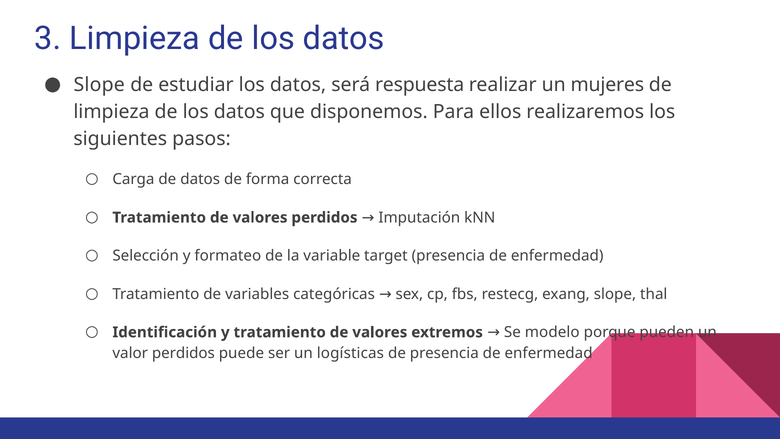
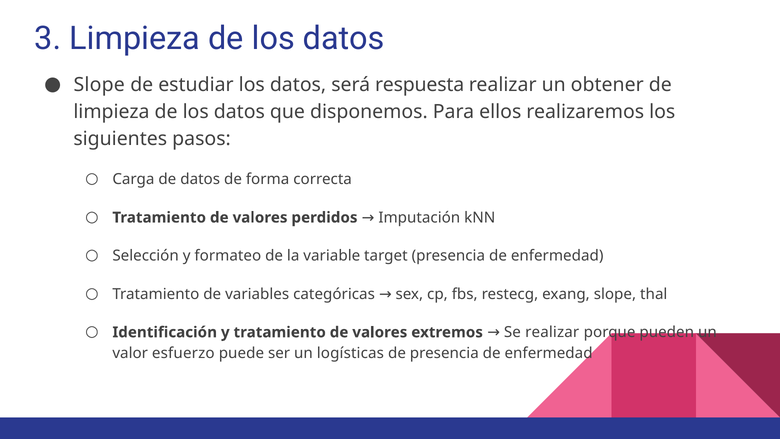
mujeres: mujeres -> obtener
Se modelo: modelo -> realizar
valor perdidos: perdidos -> esfuerzo
